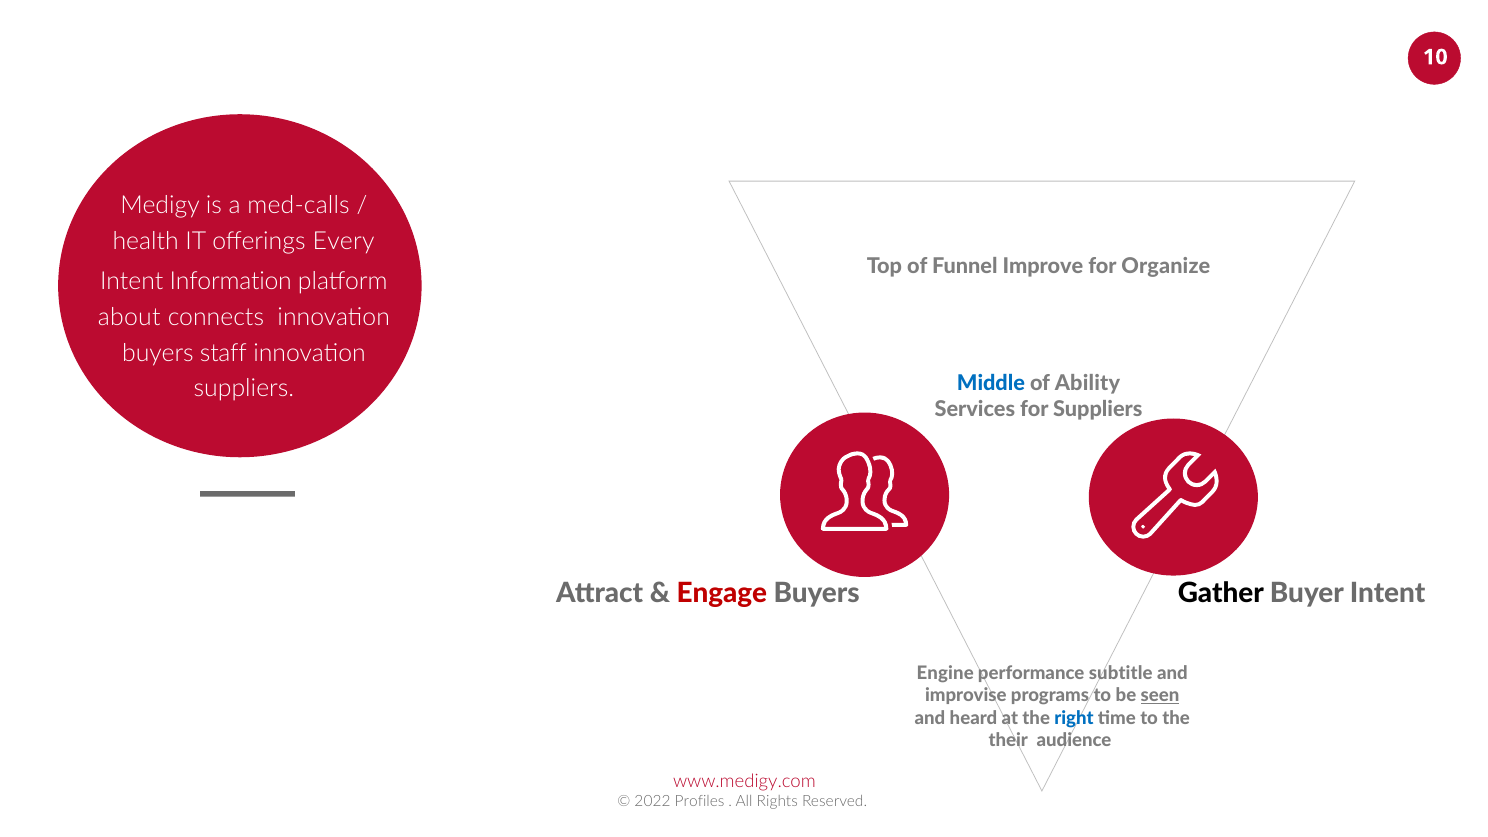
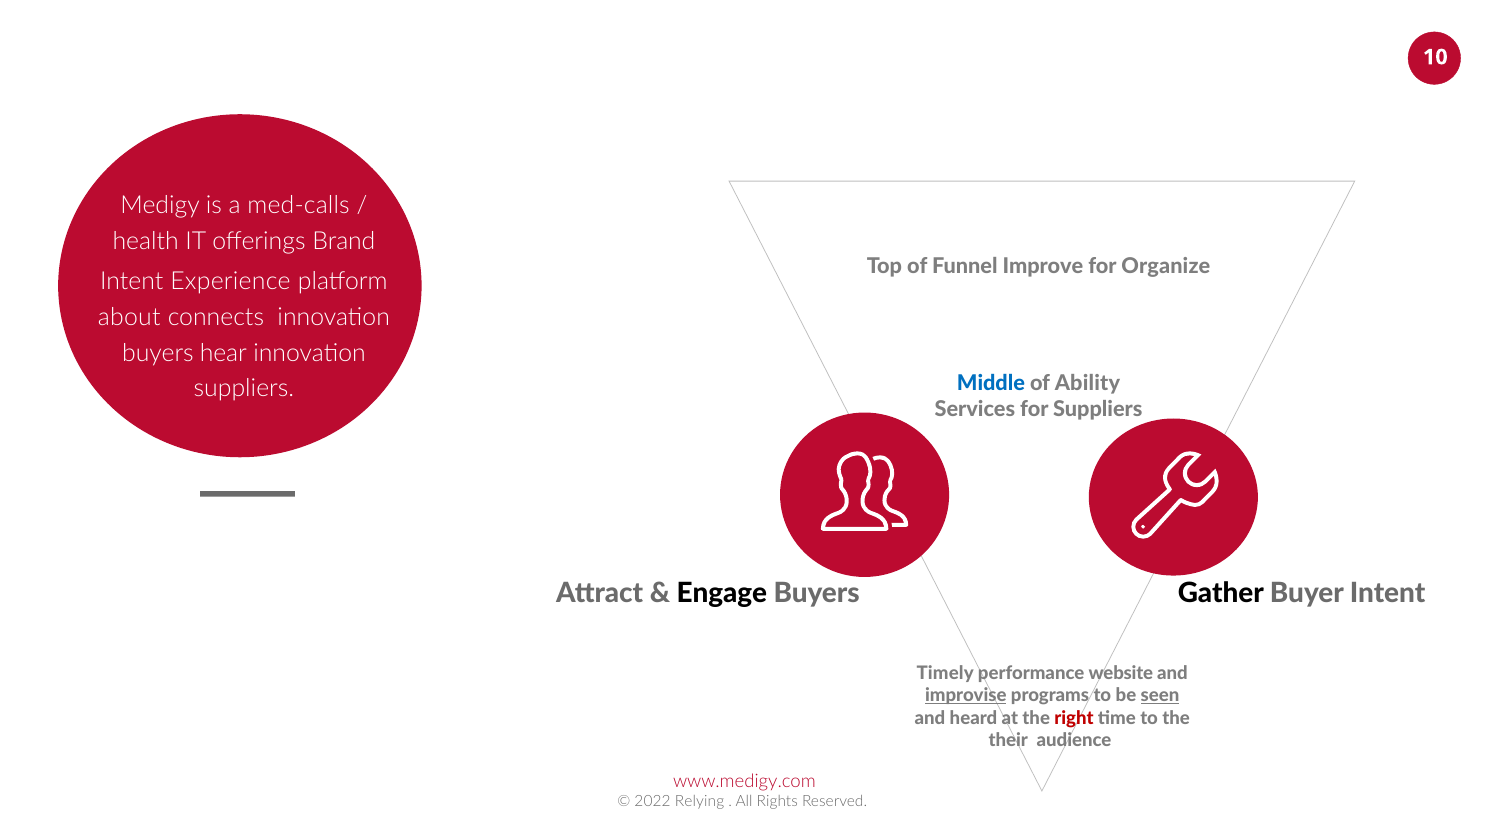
Every: Every -> Brand
Information: Information -> Experience
staff: staff -> hear
Engage colour: red -> black
Engine: Engine -> Timely
subtitle: subtitle -> website
improvise underline: none -> present
right colour: blue -> red
Profiles: Profiles -> Relying
